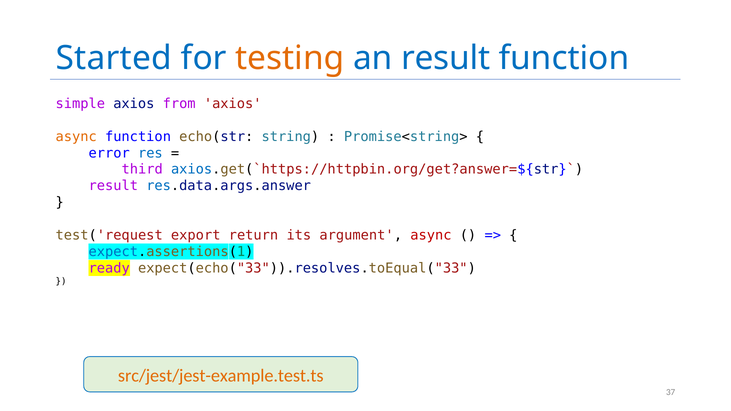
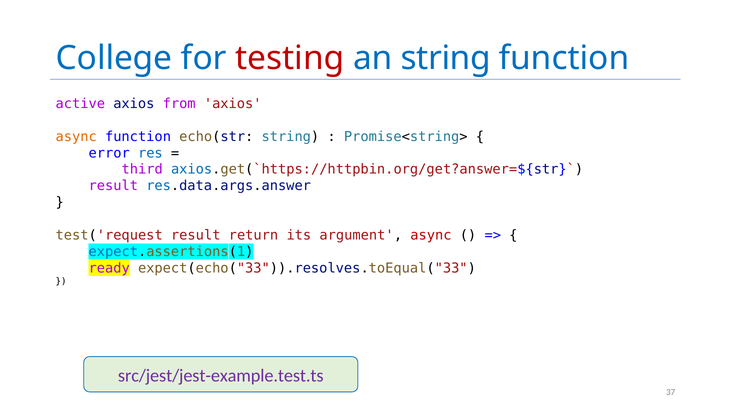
Started: Started -> College
testing colour: orange -> red
an result: result -> string
simple: simple -> active
test('request export: export -> result
src/jest/jest-example.test.ts colour: orange -> purple
